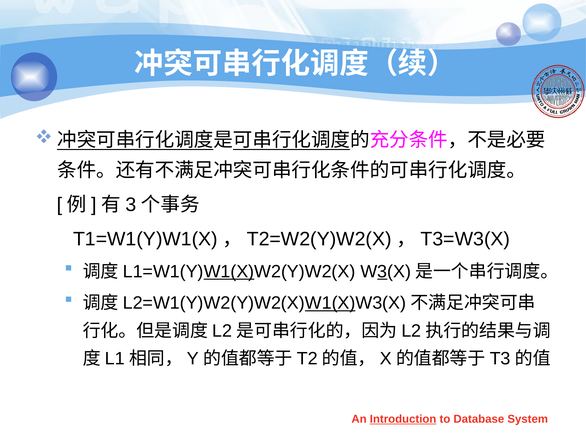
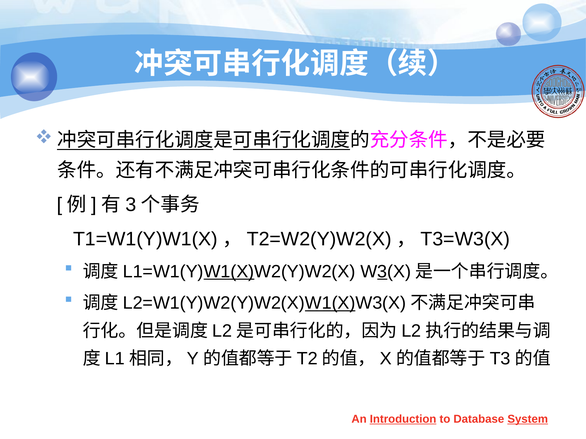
System underline: none -> present
